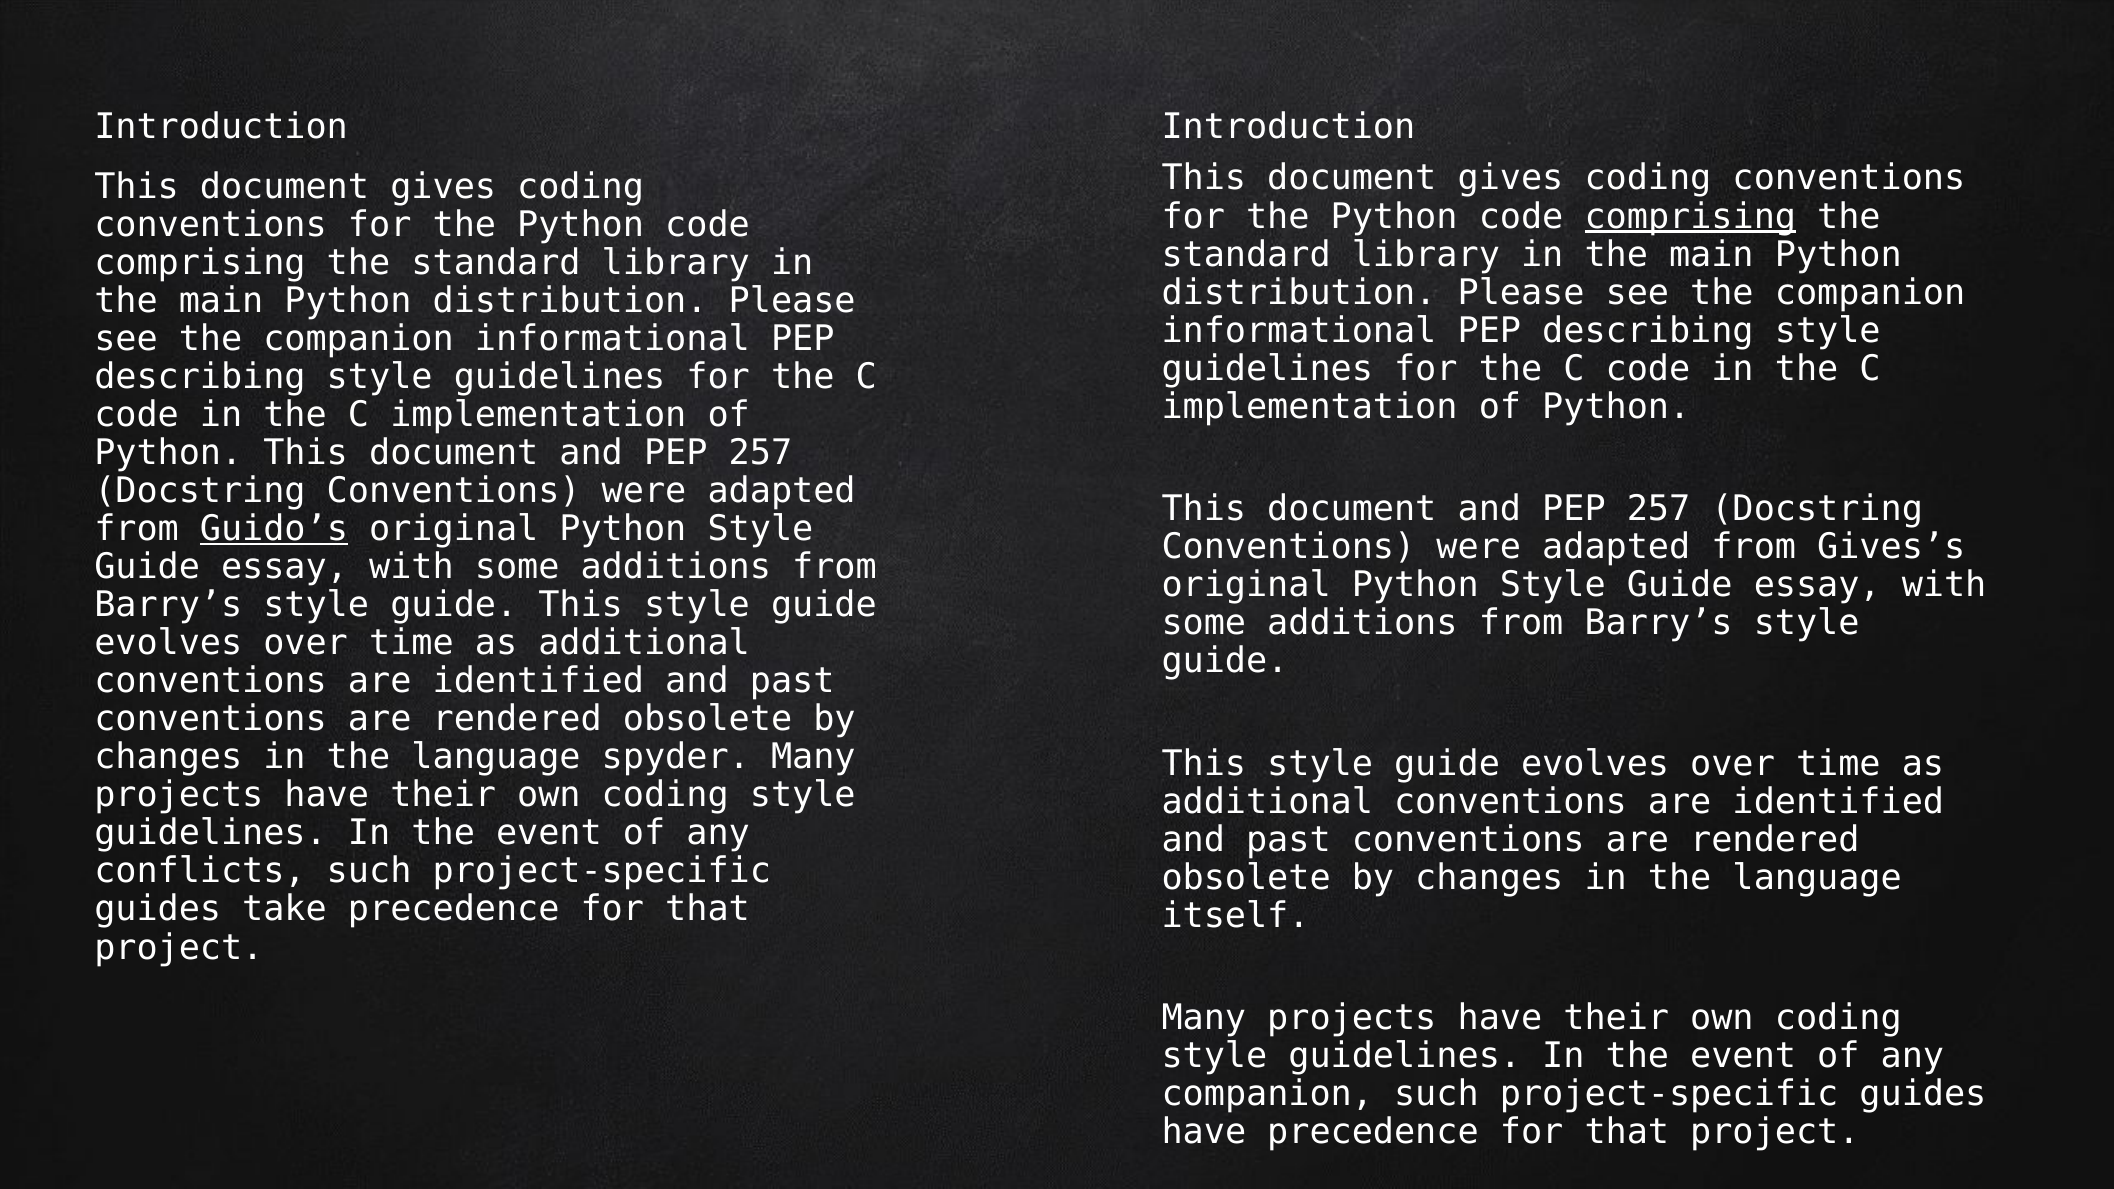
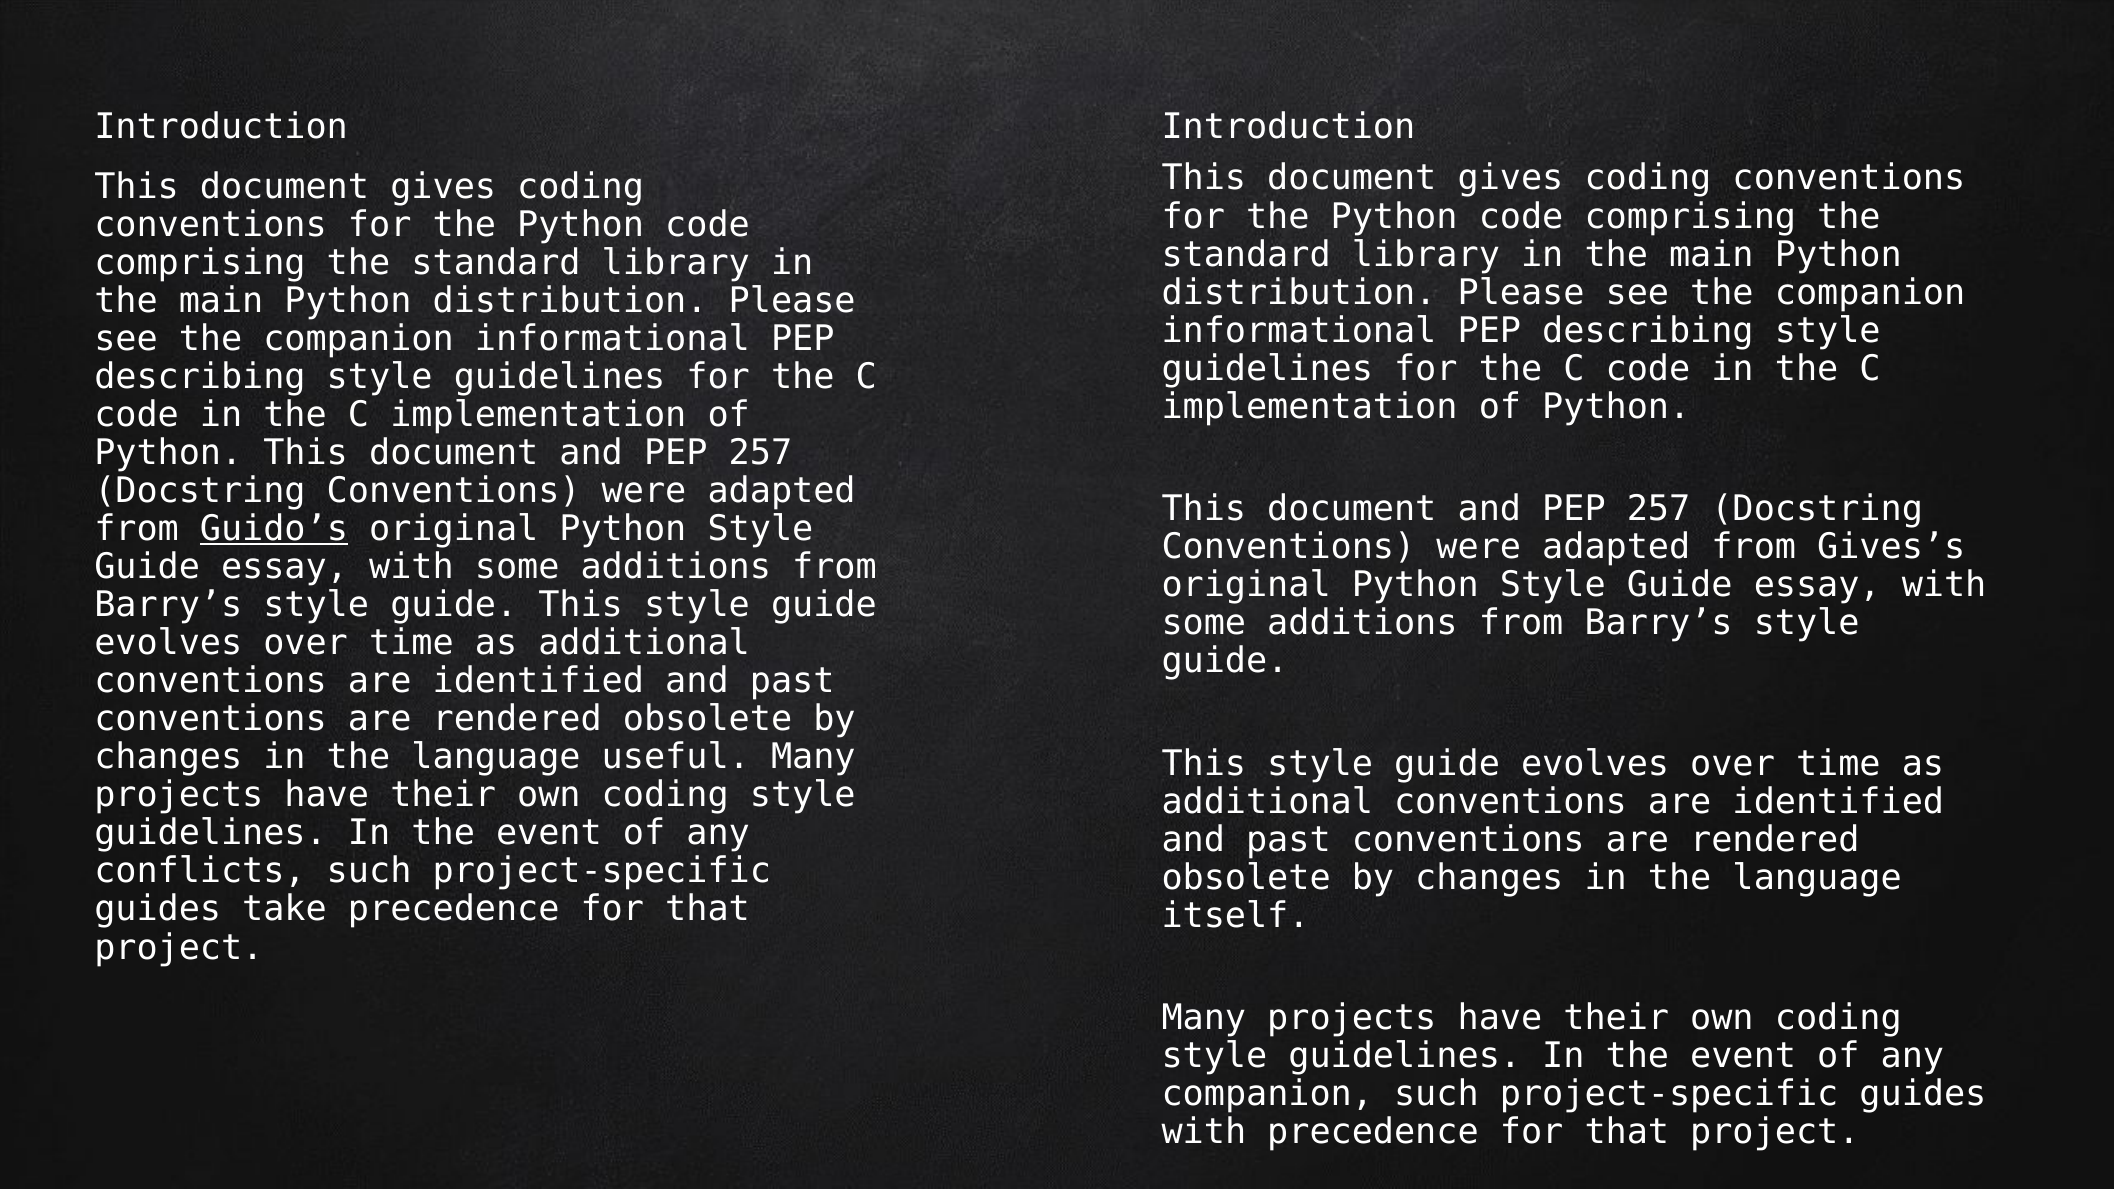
comprising at (1690, 216) underline: present -> none
spyder: spyder -> useful
have at (1204, 1132): have -> with
